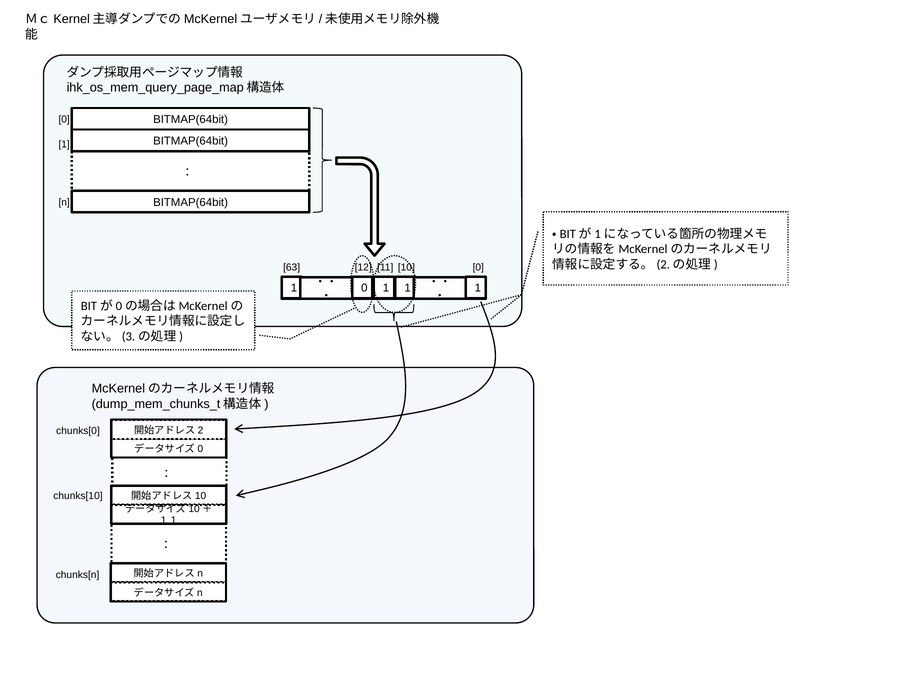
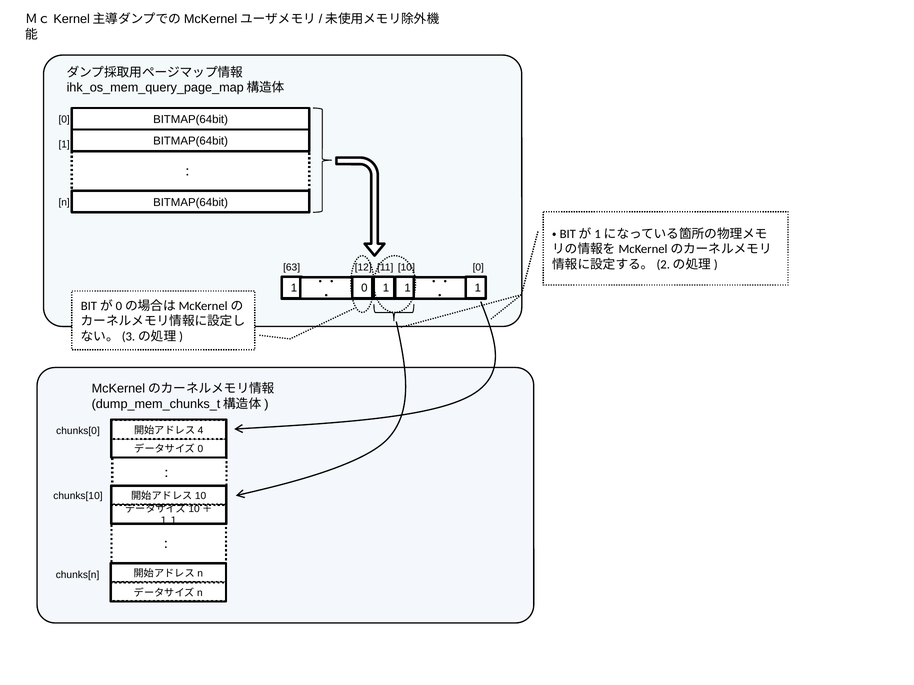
2: 2 -> 4
